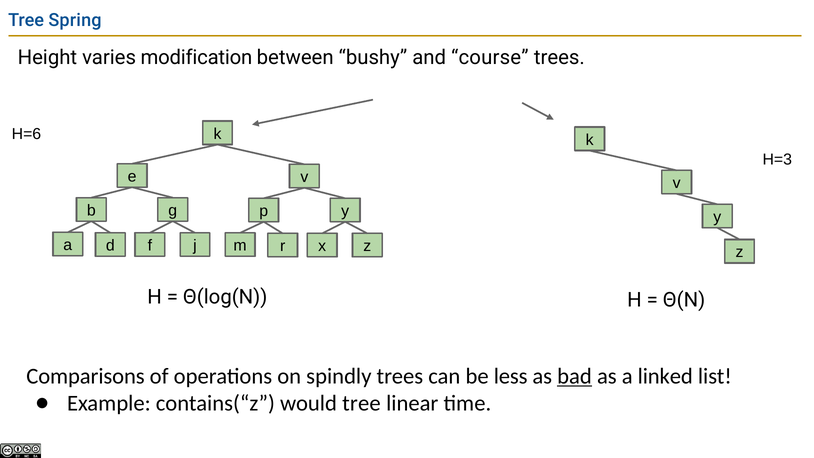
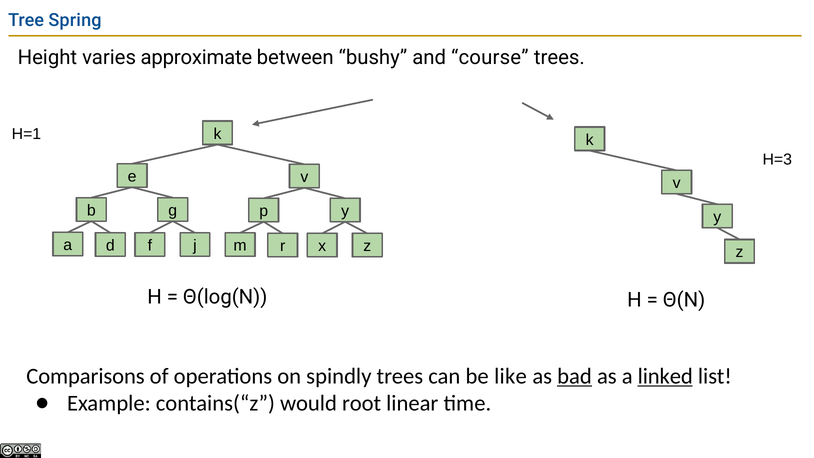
modification: modification -> approximate
H=6: H=6 -> H=1
less: less -> like
linked underline: none -> present
would tree: tree -> root
